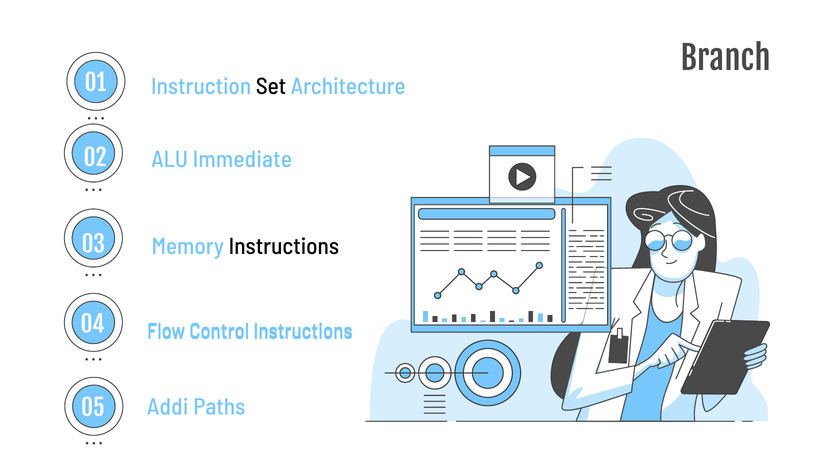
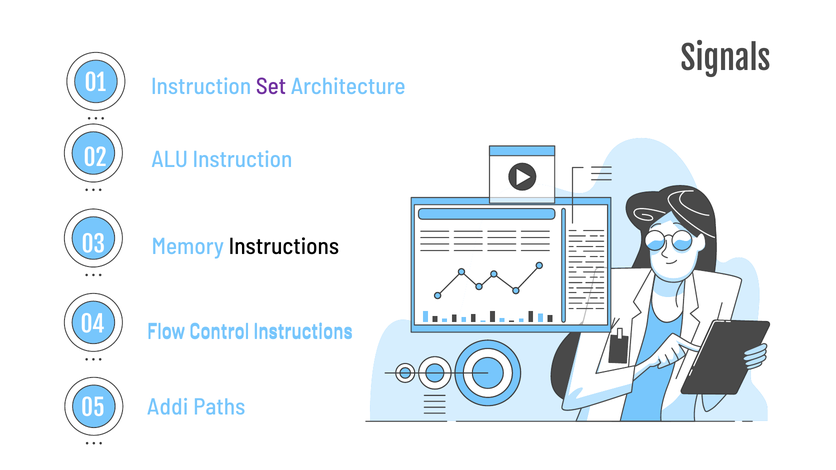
Branch: Branch -> Signals
Set colour: black -> purple
ALU Immediate: Immediate -> Instruction
